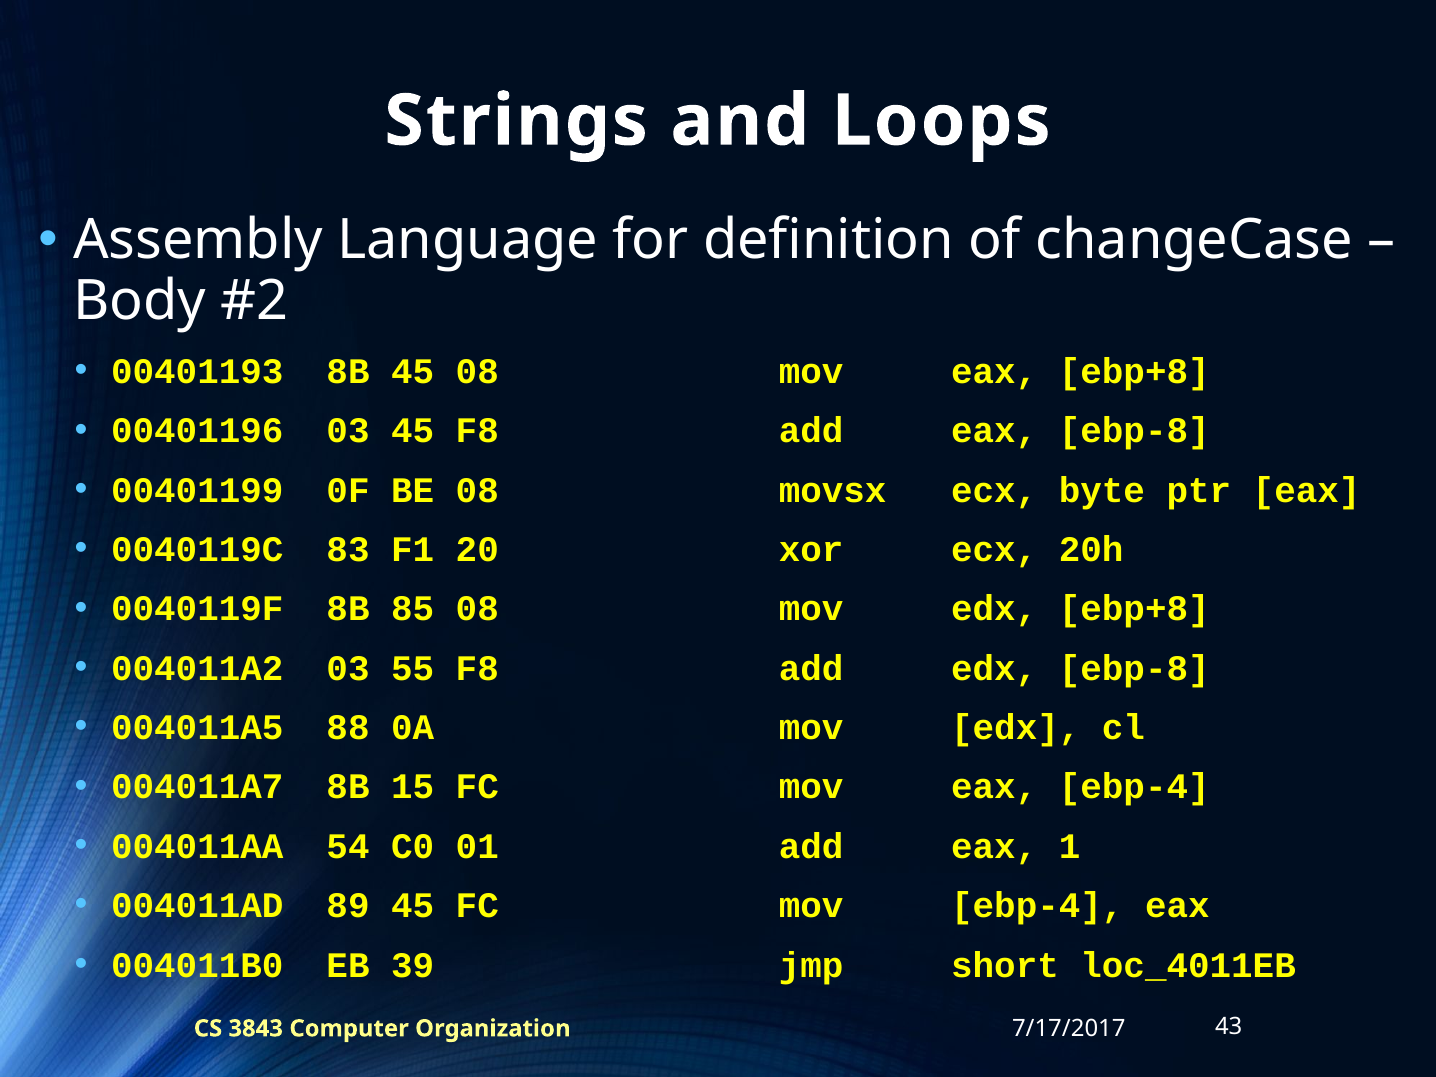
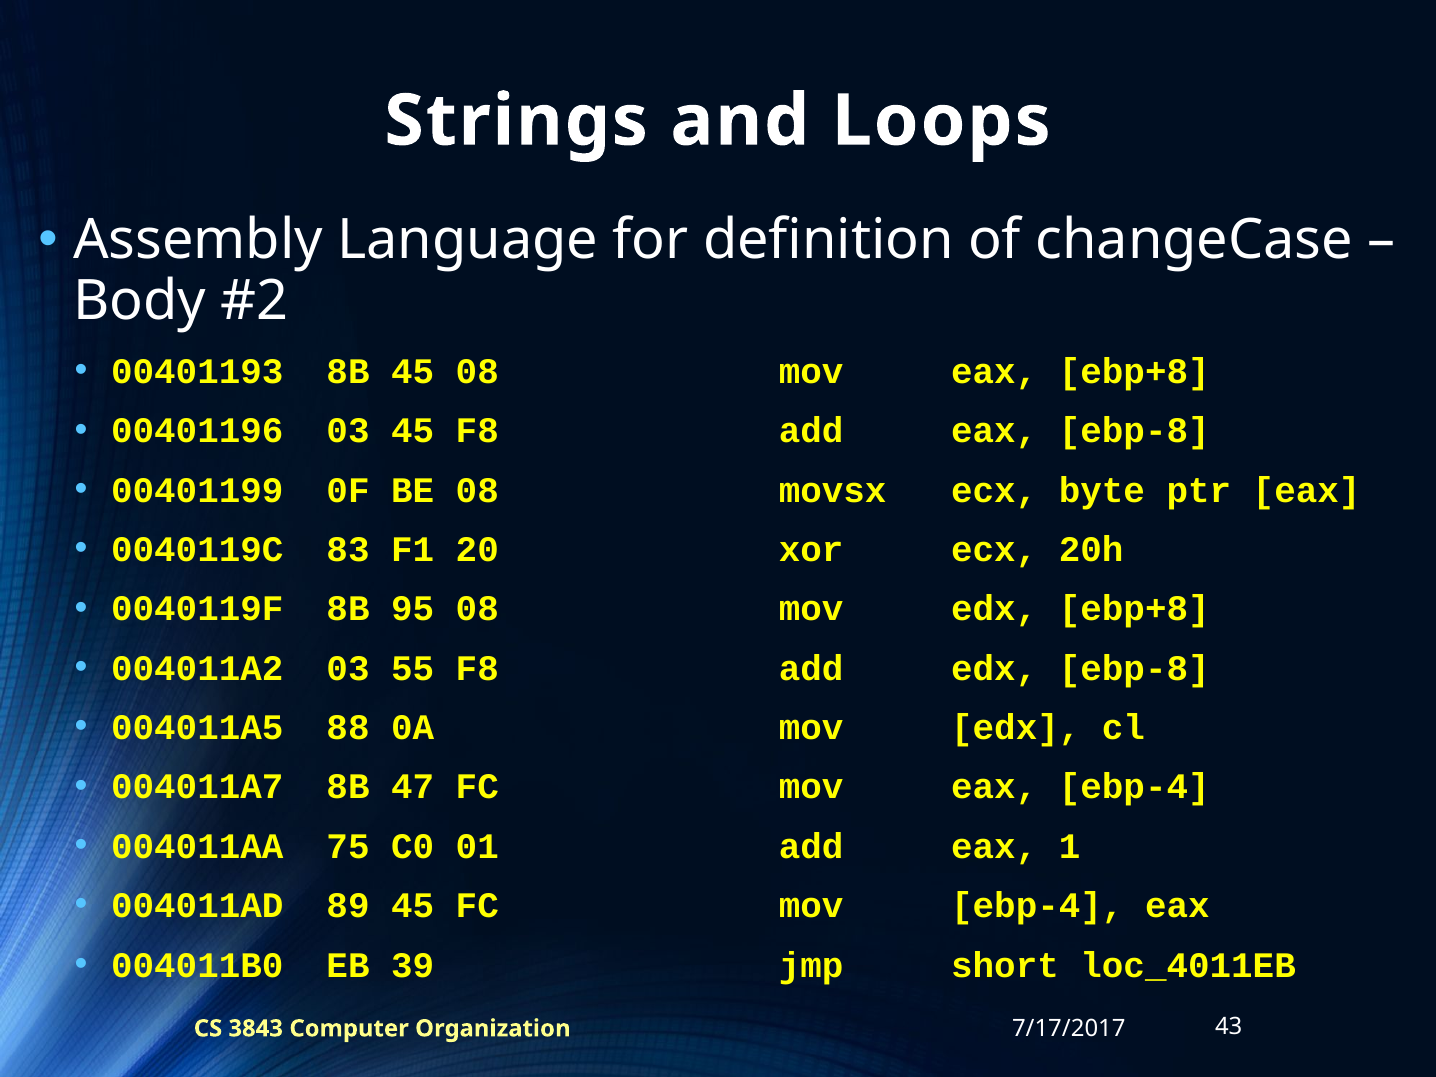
85: 85 -> 95
15: 15 -> 47
54: 54 -> 75
